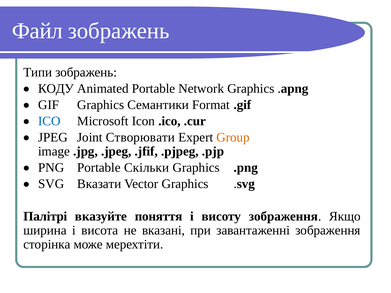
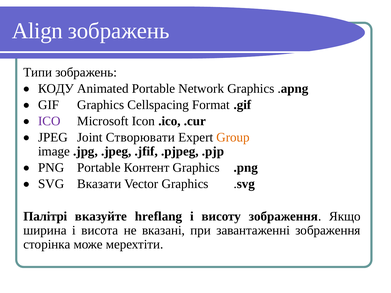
Файл: Файл -> Аlign
Семантики: Семантики -> Cellspacing
ICO colour: blue -> purple
Скільки: Скільки -> Контент
поняття: поняття -> hreflang
